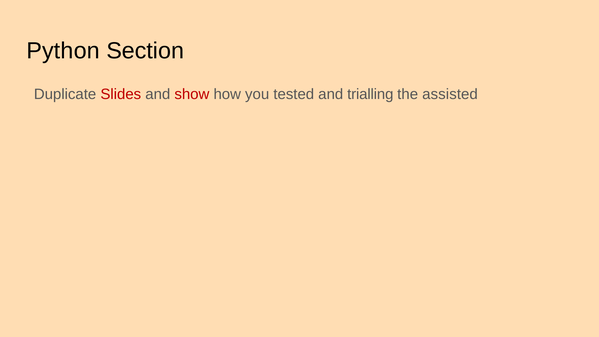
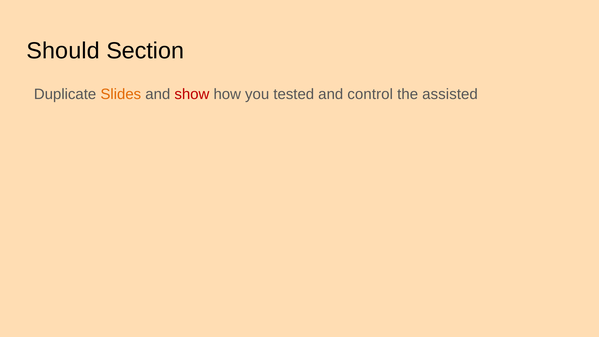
Python: Python -> Should
Slides colour: red -> orange
trialling: trialling -> control
